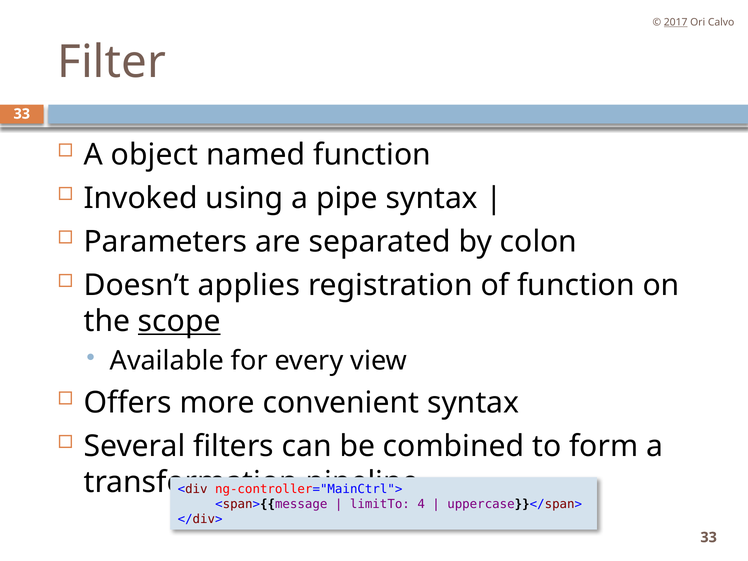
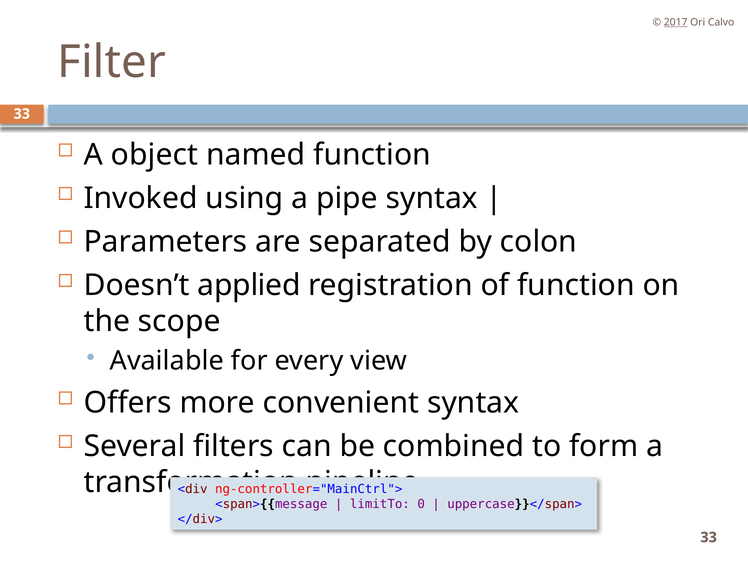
applies: applies -> applied
scope underline: present -> none
4: 4 -> 0
